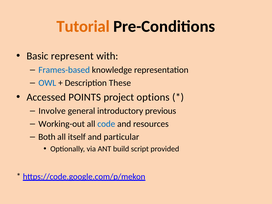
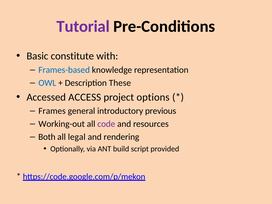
Tutorial colour: orange -> purple
represent: represent -> constitute
POINTS: POINTS -> ACCESS
Involve: Involve -> Frames
code colour: blue -> purple
itself: itself -> legal
particular: particular -> rendering
